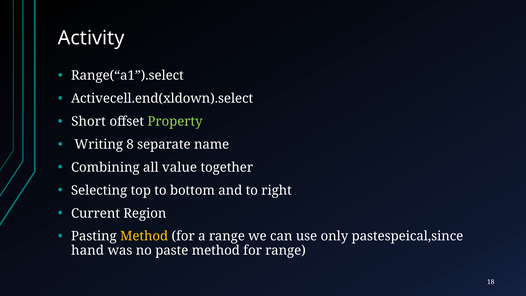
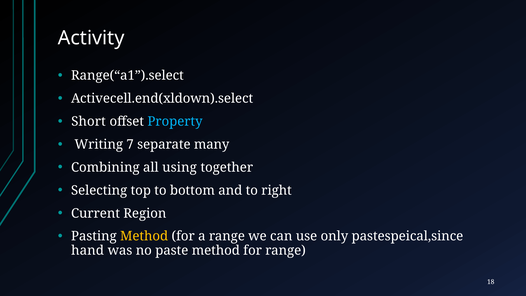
Property colour: light green -> light blue
8: 8 -> 7
name: name -> many
value: value -> using
